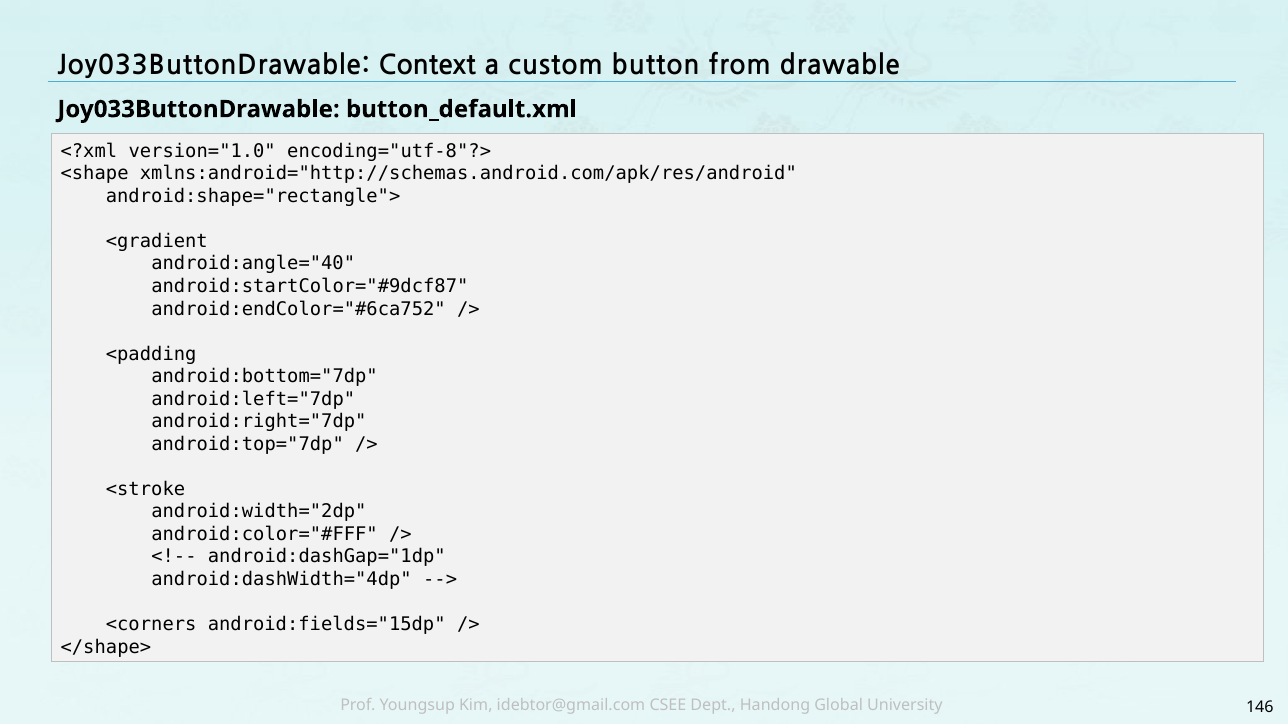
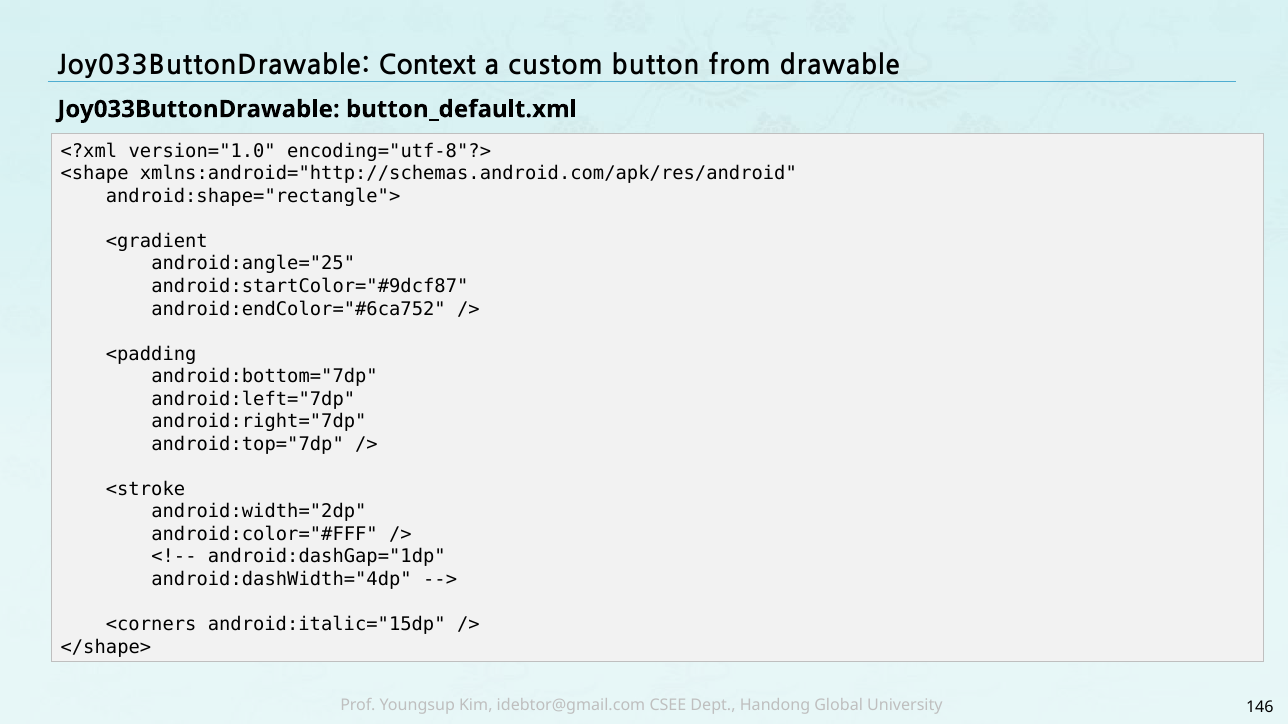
android:angle="40: android:angle="40 -> android:angle="25
android:fields="15dp: android:fields="15dp -> android:italic="15dp
